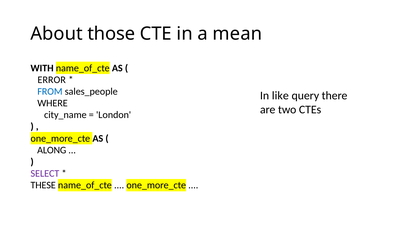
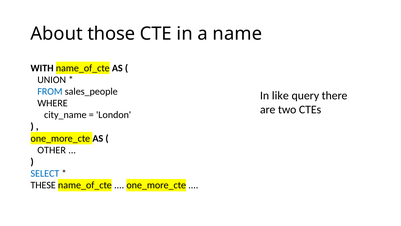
mean: mean -> name
ERROR: ERROR -> UNION
ALONG: ALONG -> OTHER
SELECT colour: purple -> blue
